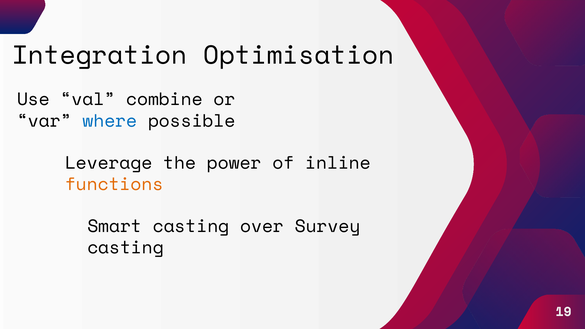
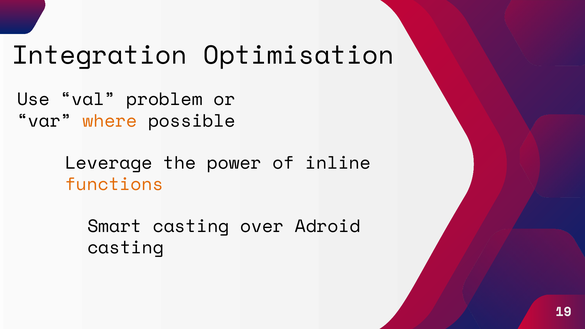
combine: combine -> problem
where colour: blue -> orange
Survey: Survey -> Adroid
